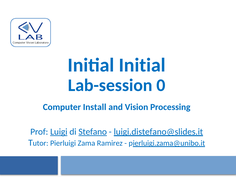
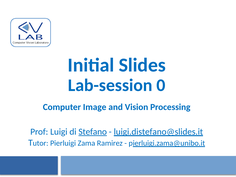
Initial Initial: Initial -> Slides
Install: Install -> Image
Luigi underline: present -> none
